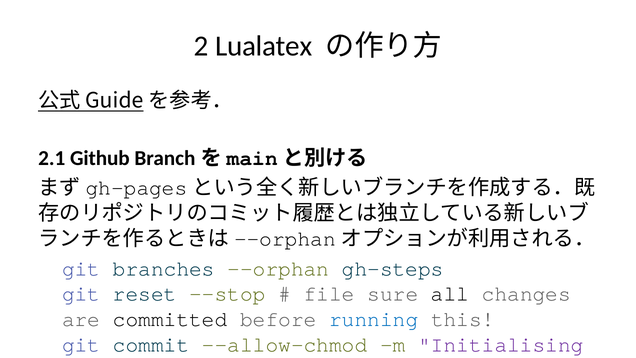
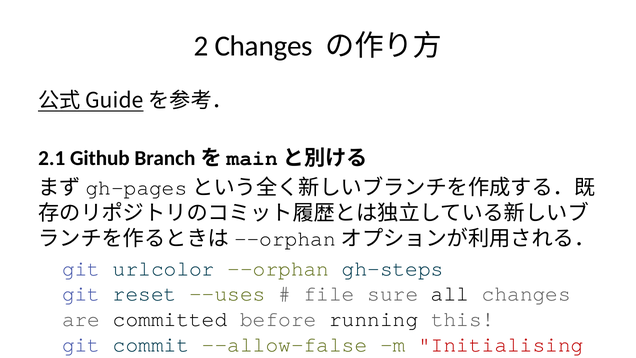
2 Lualatex: Lualatex -> Changes
git branches: branches -> urlcolor
--stop: --stop -> --uses
running colour: blue -> black
--allow-chmod: --allow-chmod -> --allow-false
Initialising colour: purple -> red
